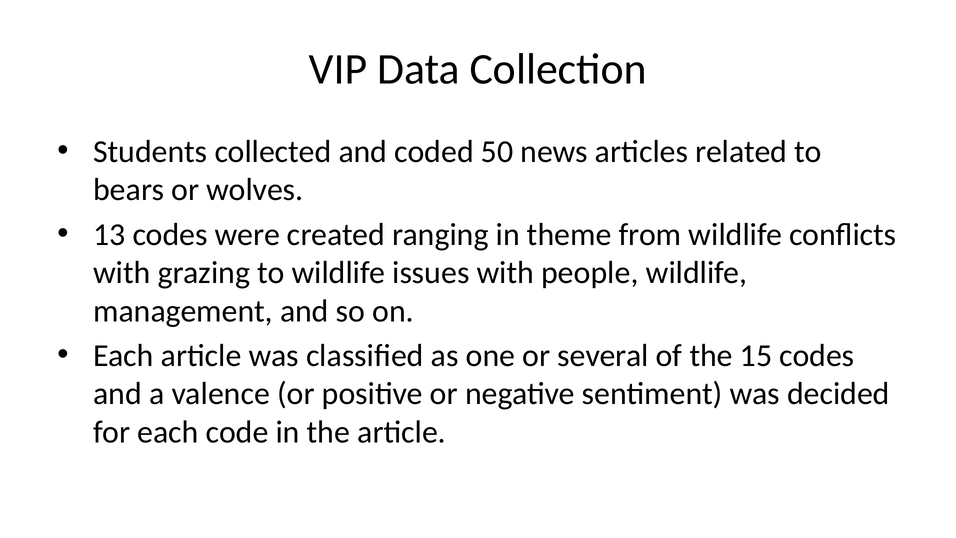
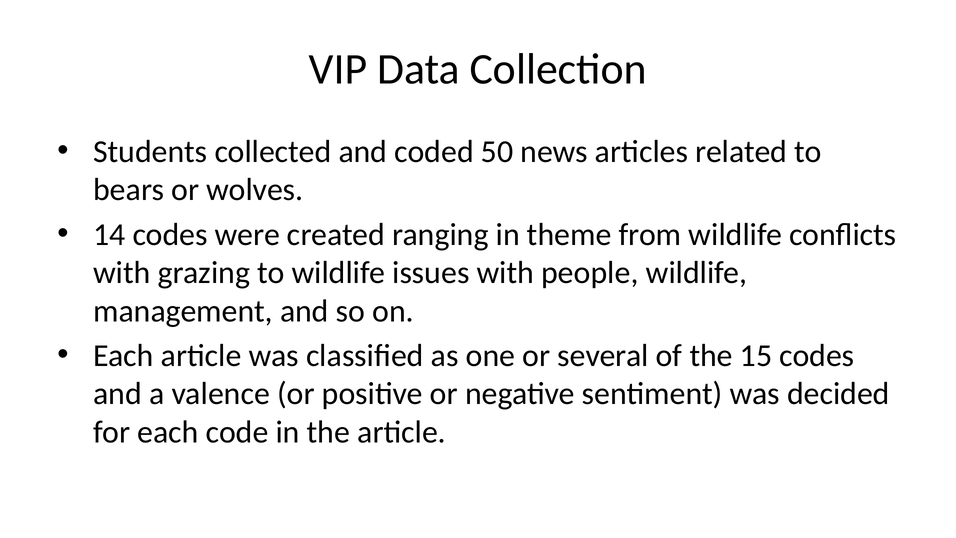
13: 13 -> 14
